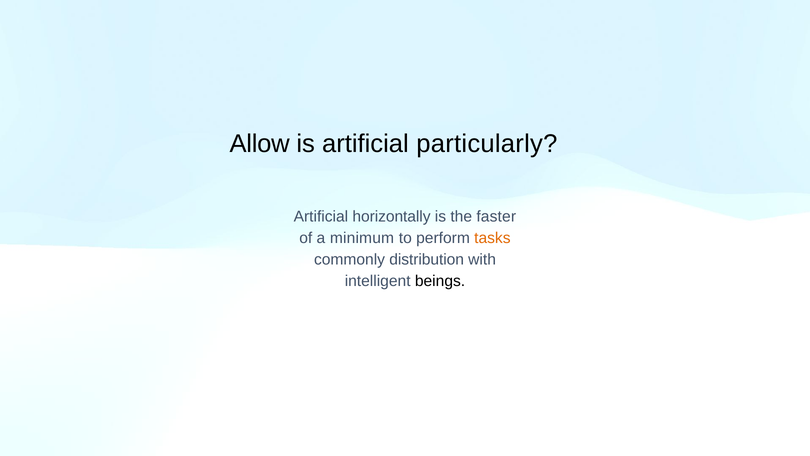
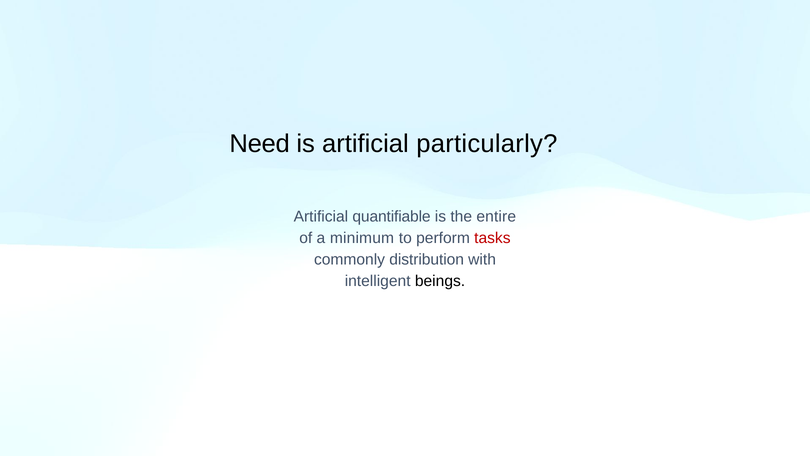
Allow: Allow -> Need
horizontally: horizontally -> quantifiable
faster: faster -> entire
tasks colour: orange -> red
